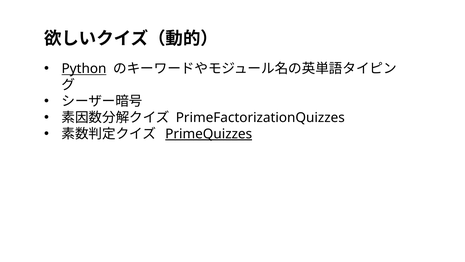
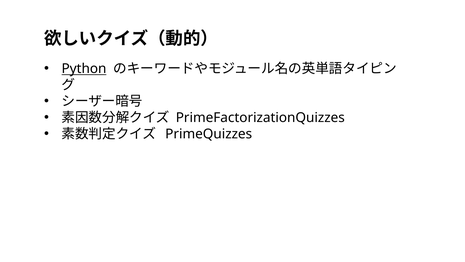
PrimeQuizzes underline: present -> none
